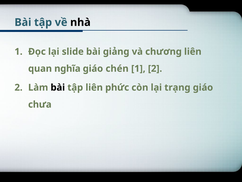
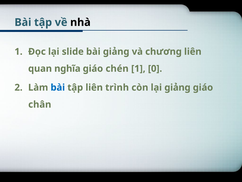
1 2: 2 -> 0
bài at (58, 87) colour: black -> blue
phức: phức -> trình
lại trạng: trạng -> giảng
chưa: chưa -> chân
